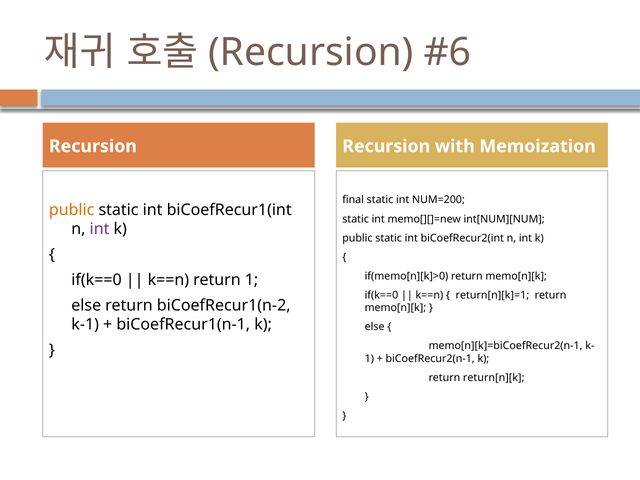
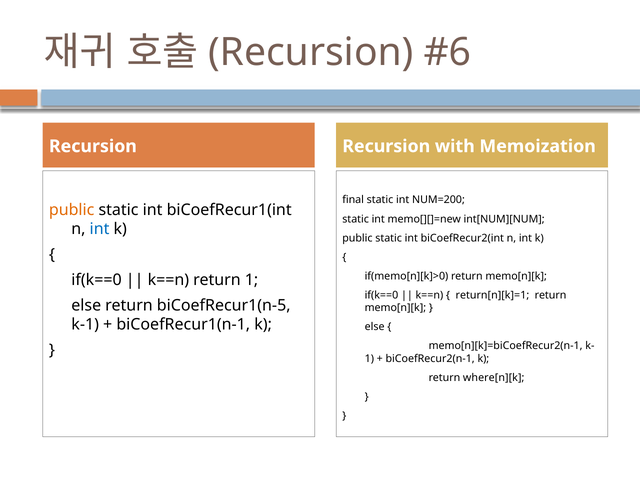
int at (100, 229) colour: purple -> blue
biCoefRecur1(n-2: biCoefRecur1(n-2 -> biCoefRecur1(n-5
return[n][k: return[n][k -> where[n][k
